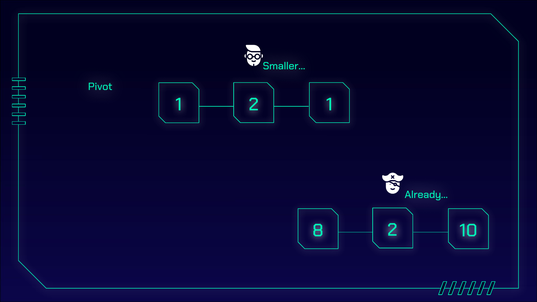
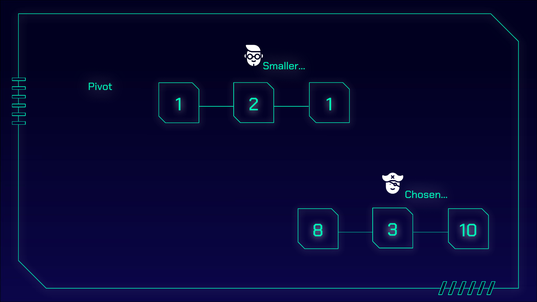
Already…: Already… -> Chosen…
8 2: 2 -> 3
